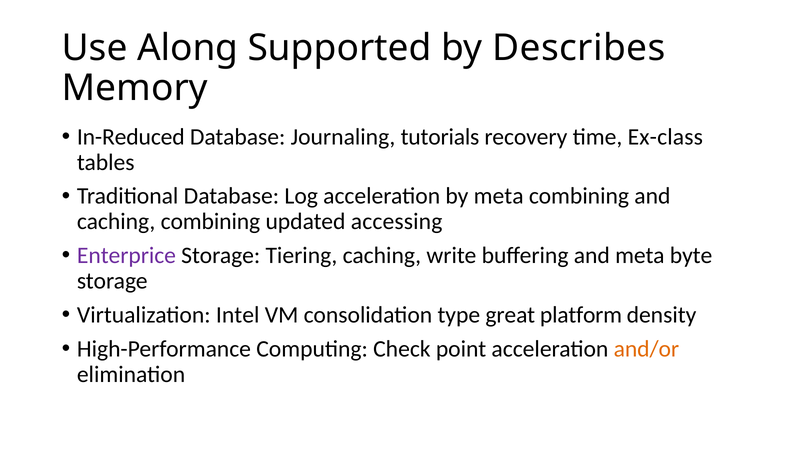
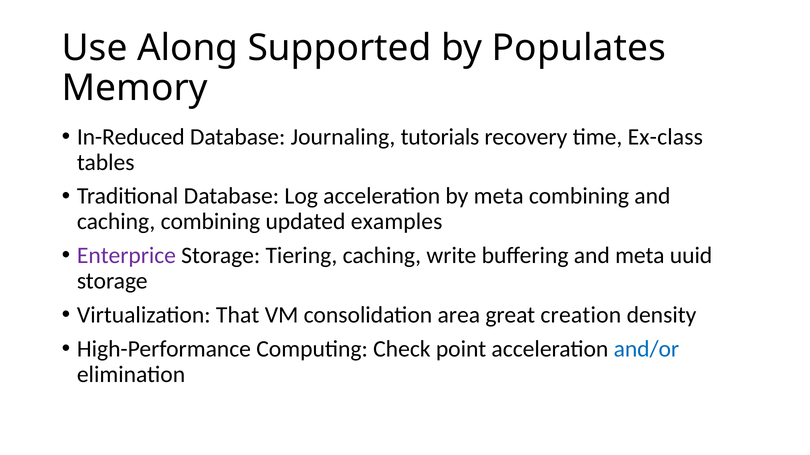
Describes: Describes -> Populates
accessing: accessing -> examples
byte: byte -> uuid
Intel: Intel -> That
type: type -> area
platform: platform -> creation
and/or colour: orange -> blue
